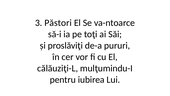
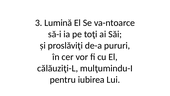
Păstori: Păstori -> Lumină
